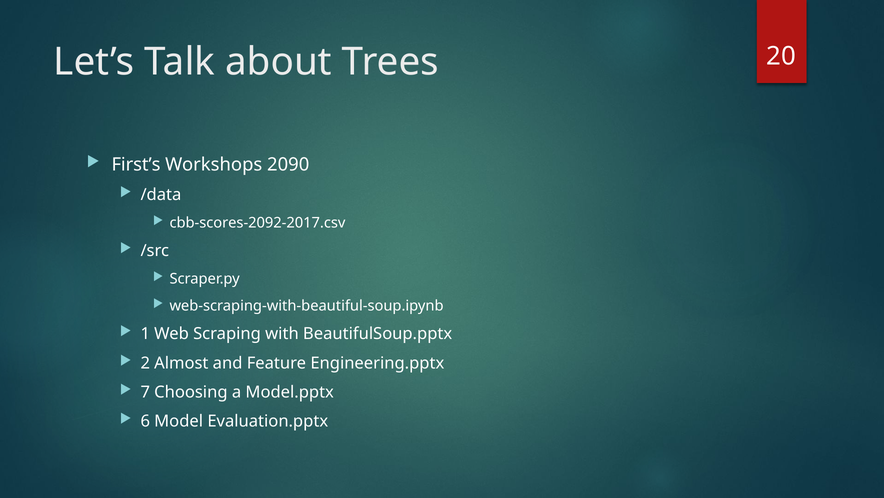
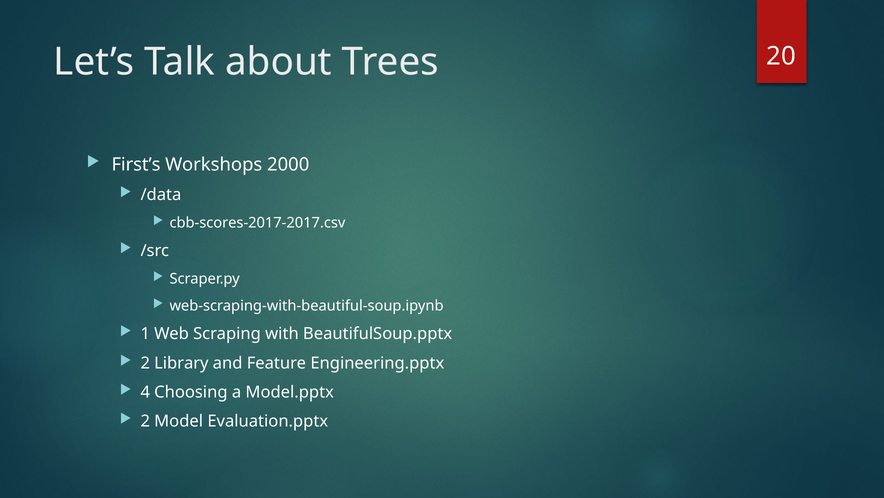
2090: 2090 -> 2000
cbb-scores-2092-2017.csv: cbb-scores-2092-2017.csv -> cbb-scores-2017-2017.csv
Almost: Almost -> Library
7: 7 -> 4
6 at (145, 421): 6 -> 2
